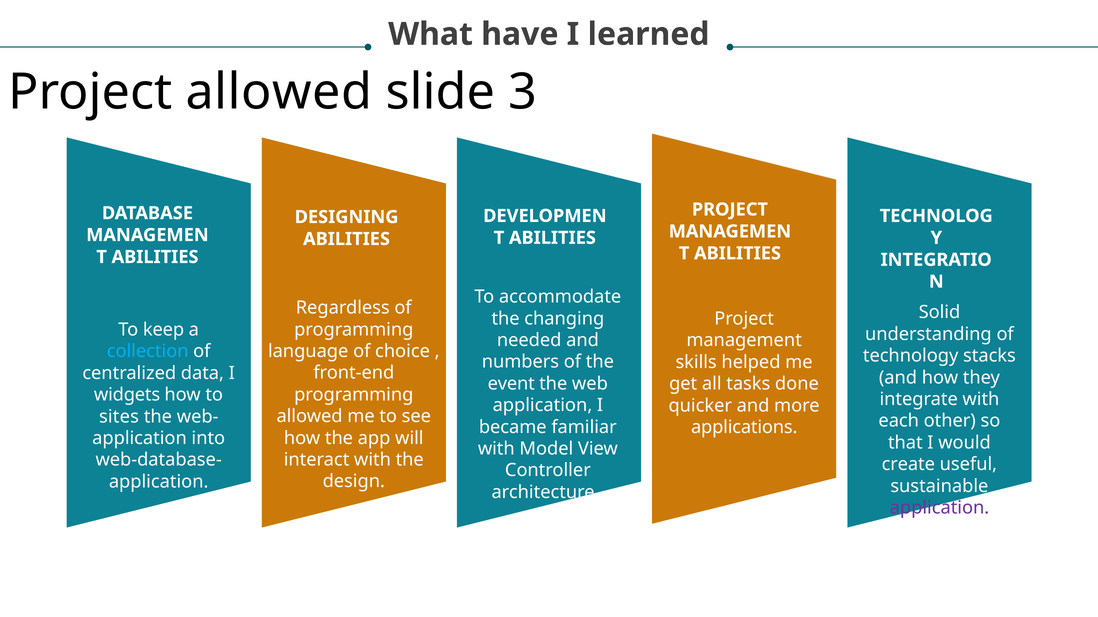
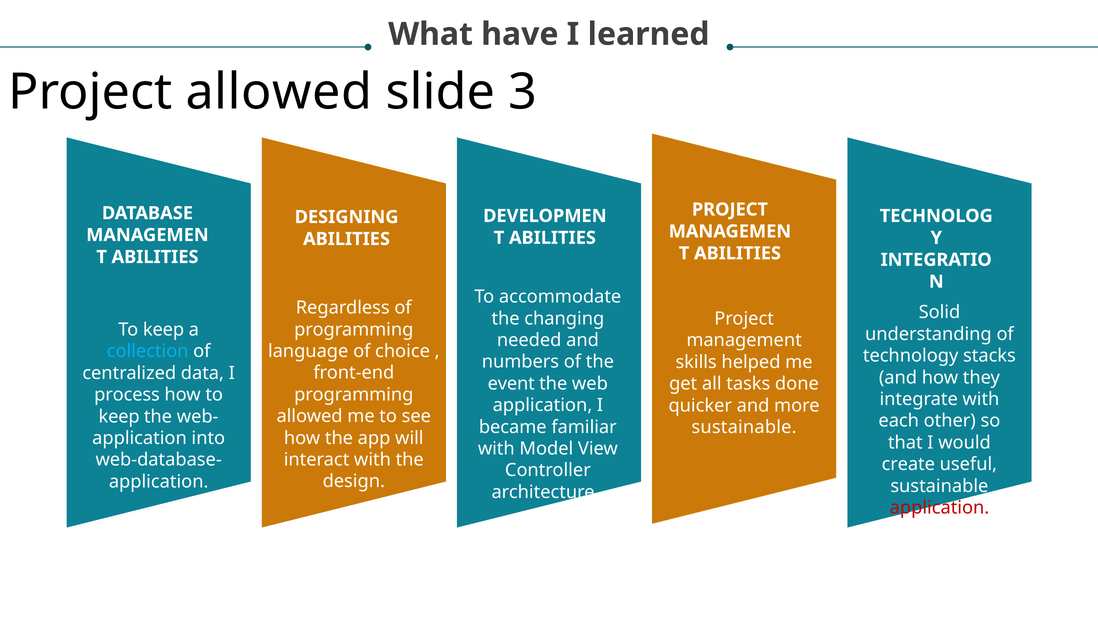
widgets: widgets -> process
sites at (119, 417): sites -> keep
applications at (744, 428): applications -> sustainable
application at (939, 508) colour: purple -> red
